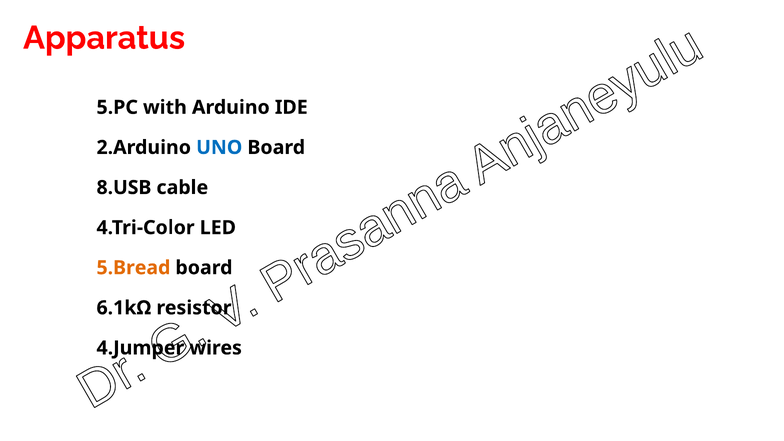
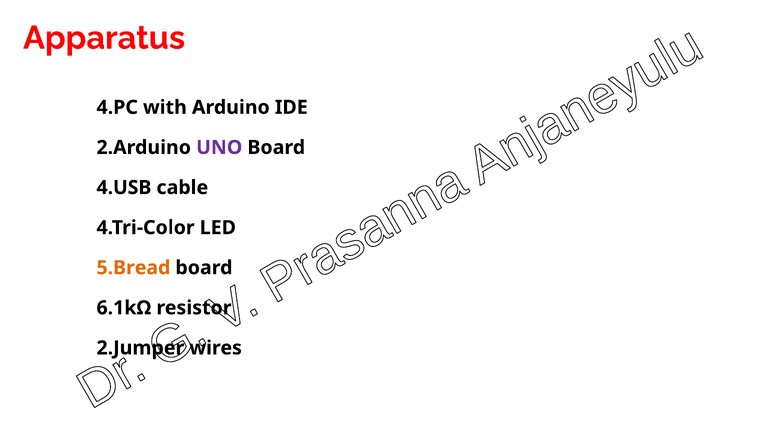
5.PC: 5.PC -> 4.PC
UNO colour: blue -> purple
8.USB: 8.USB -> 4.USB
4.Jumper: 4.Jumper -> 2.Jumper
